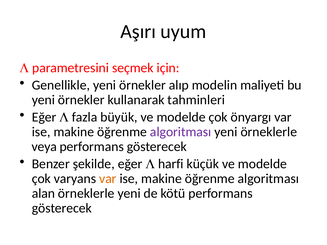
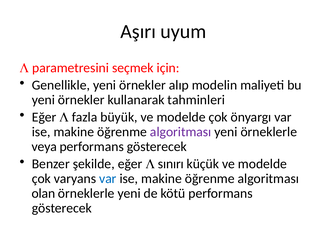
harfi: harfi -> sınırı
var at (108, 179) colour: orange -> blue
alan: alan -> olan
